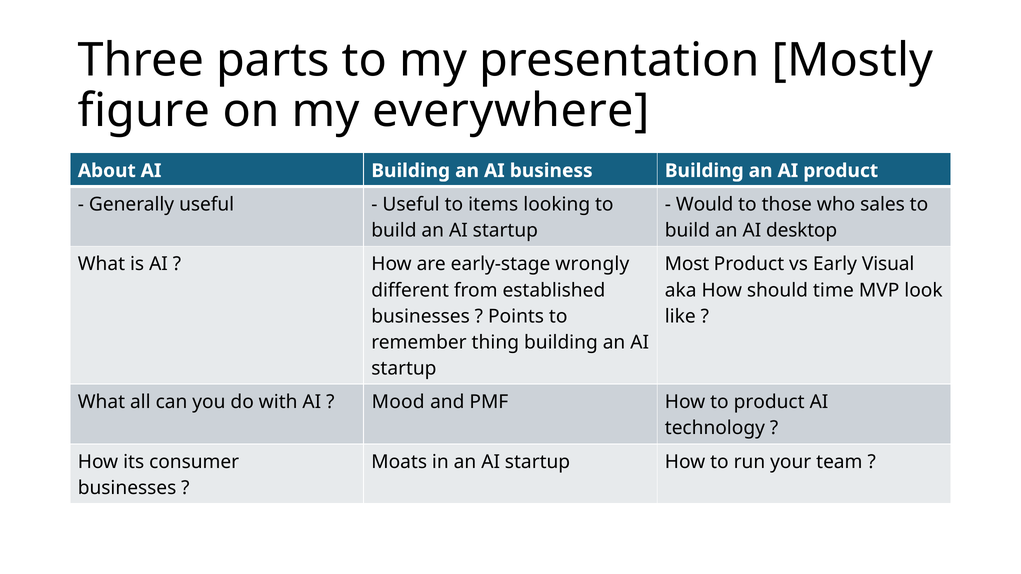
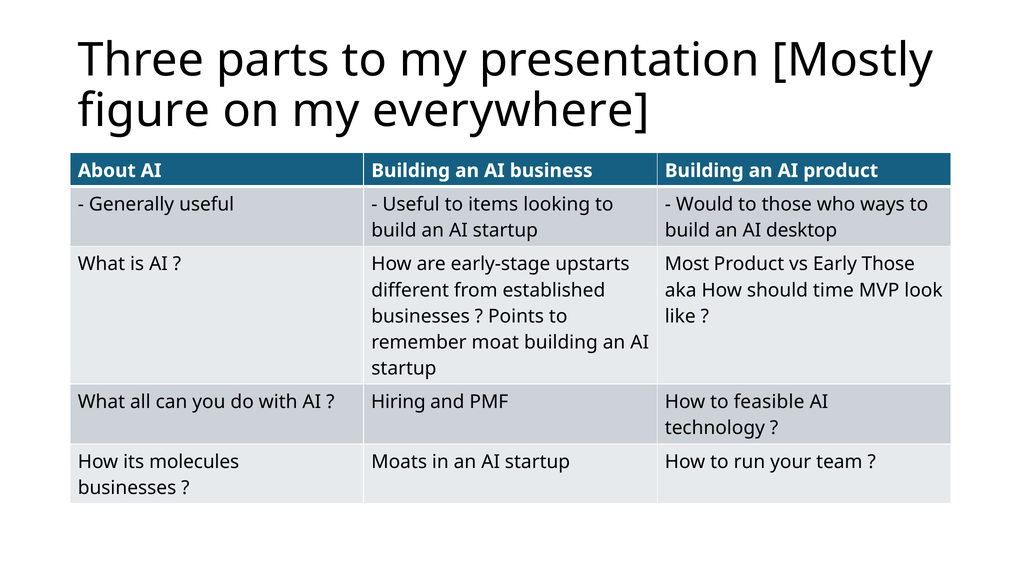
sales: sales -> ways
wrongly: wrongly -> upstarts
Early Visual: Visual -> Those
thing: thing -> moat
Mood: Mood -> Hiring
to product: product -> feasible
consumer: consumer -> molecules
